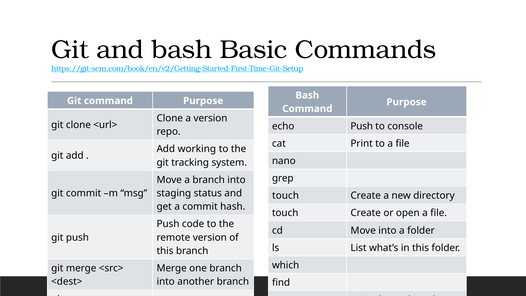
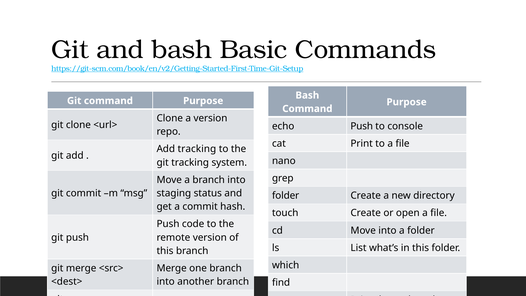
Add working: working -> tracking
touch at (286, 196): touch -> folder
